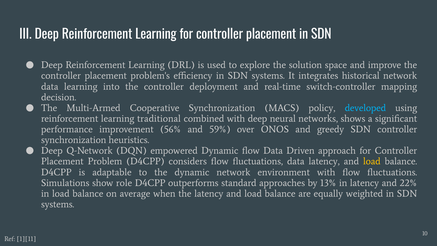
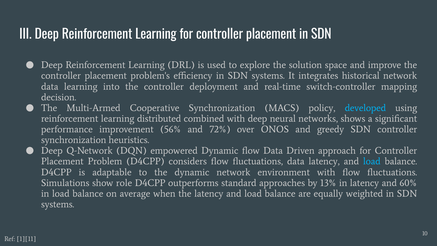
traditional: traditional -> distributed
59%: 59% -> 72%
load at (372, 161) colour: yellow -> light blue
22%: 22% -> 60%
